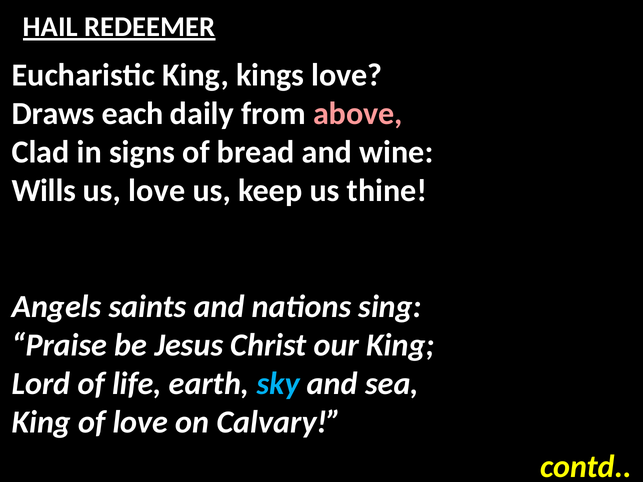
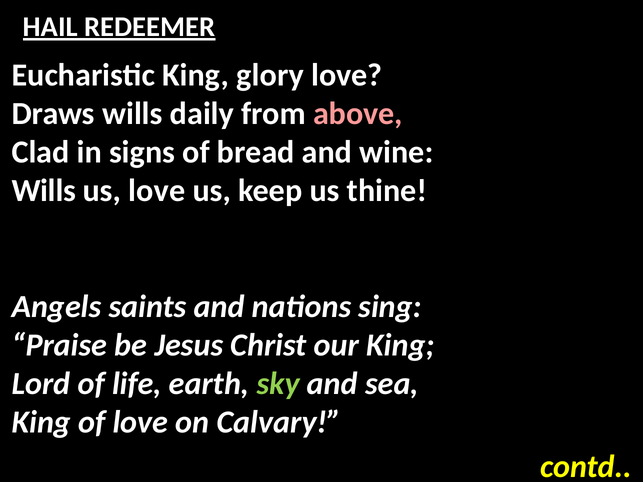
kings: kings -> glory
Draws each: each -> wills
sky colour: light blue -> light green
